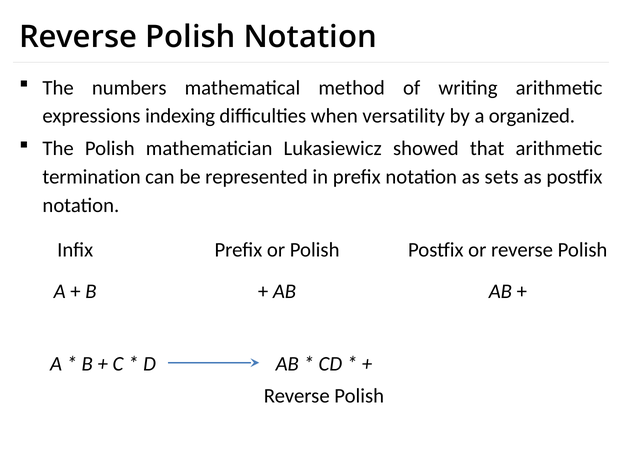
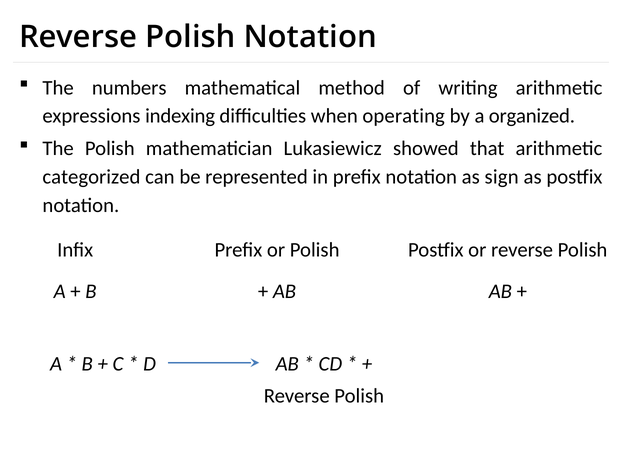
versatility: versatility -> operating
termination: termination -> categorized
sets: sets -> sign
